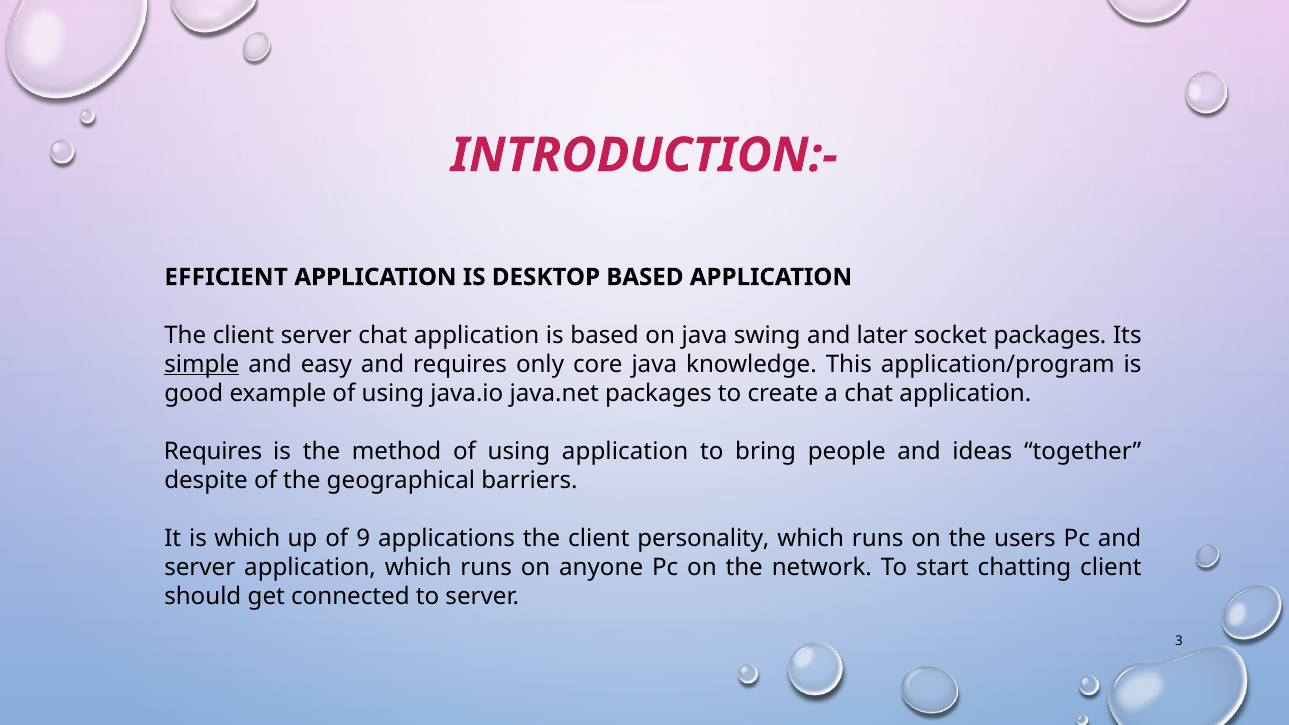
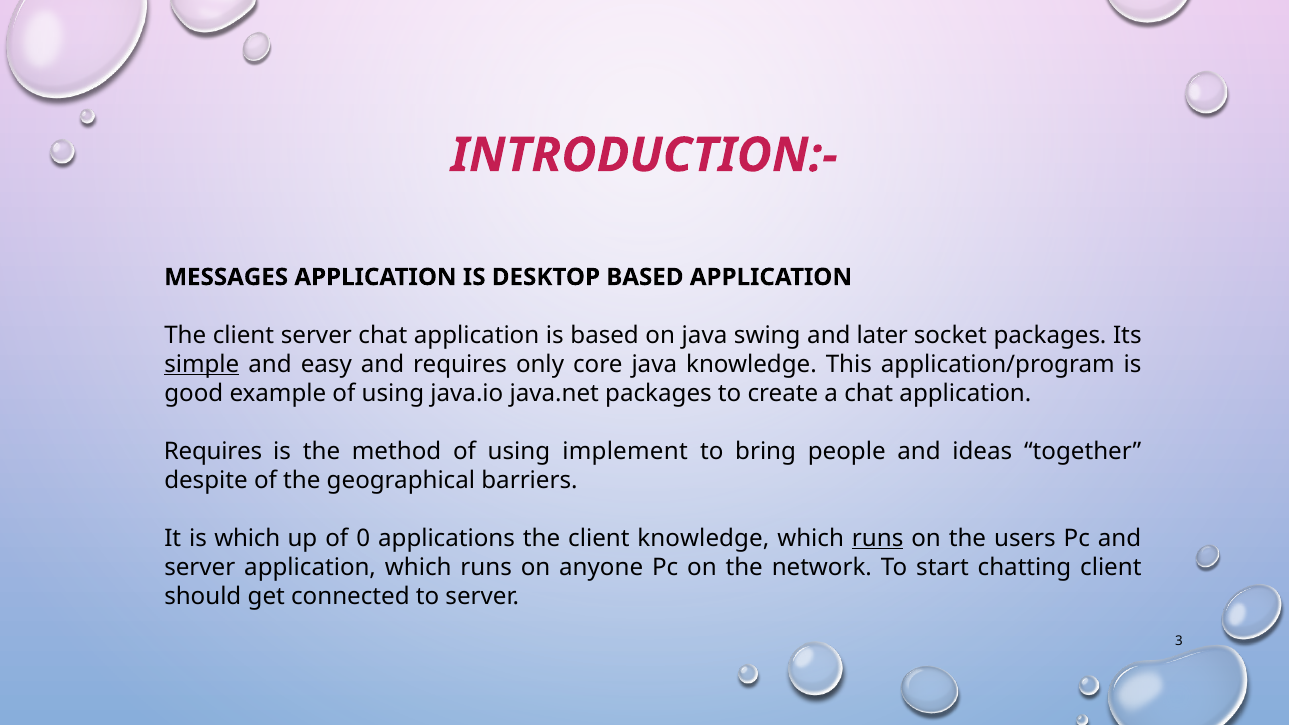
EFFICIENT: EFFICIENT -> MESSAGES
using application: application -> implement
9: 9 -> 0
client personality: personality -> knowledge
runs at (878, 538) underline: none -> present
